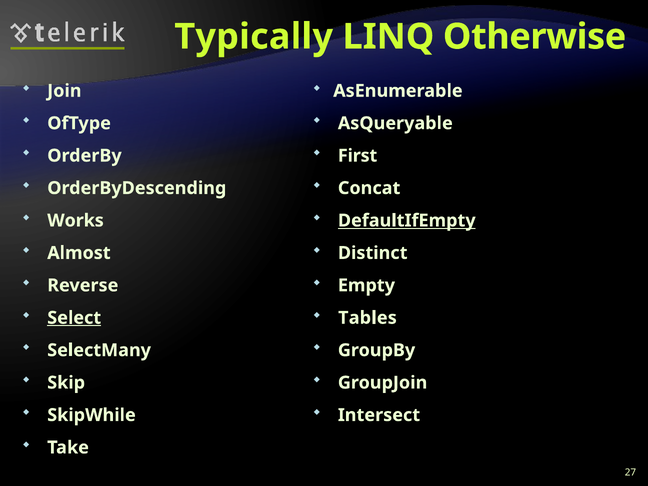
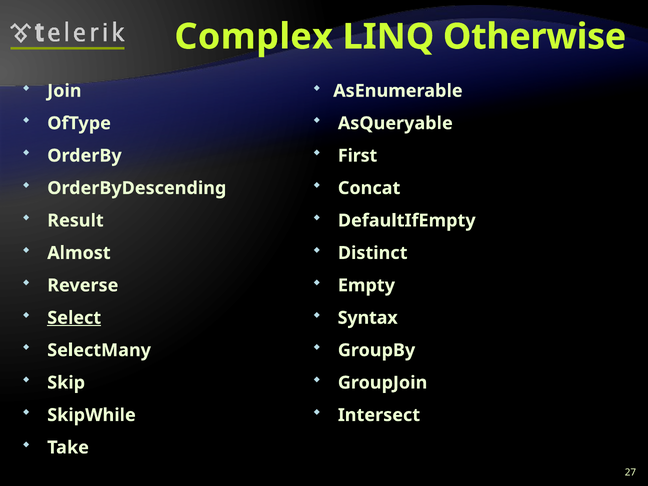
Typically: Typically -> Complex
Works: Works -> Result
DefaultIfEmpty underline: present -> none
Tables: Tables -> Syntax
